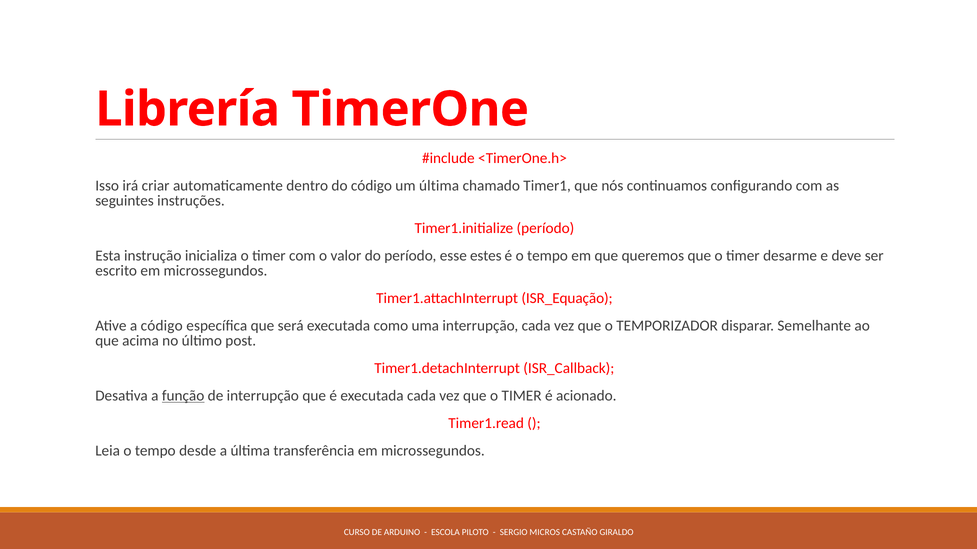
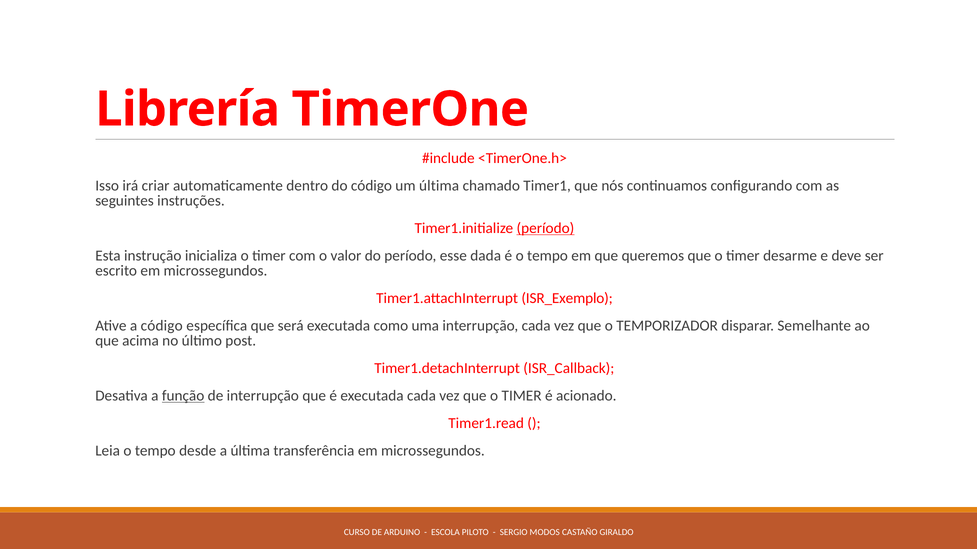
período at (545, 228) underline: none -> present
estes: estes -> dada
ISR_Equação: ISR_Equação -> ISR_Exemplo
MICROS: MICROS -> MODOS
